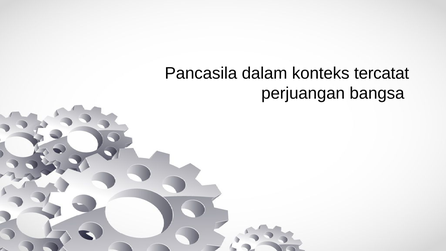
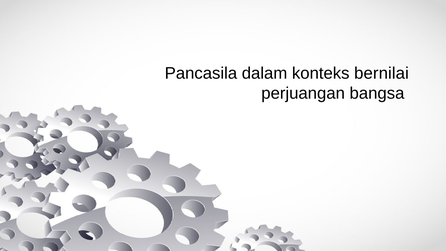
tercatat: tercatat -> bernilai
